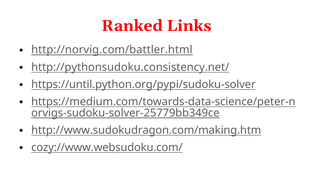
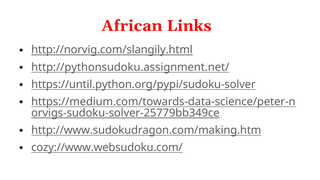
Ranked: Ranked -> African
http://norvig.com/battler.html: http://norvig.com/battler.html -> http://norvig.com/slangily.html
http://pythonsudoku.consistency.net/: http://pythonsudoku.consistency.net/ -> http://pythonsudoku.assignment.net/
